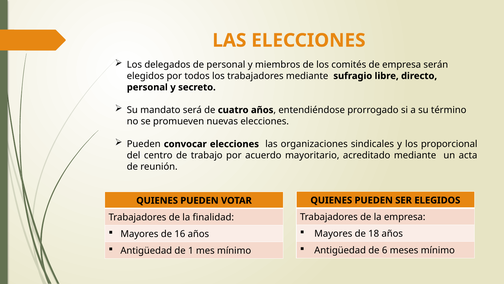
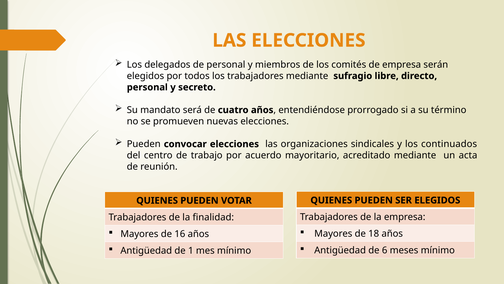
proporcional: proporcional -> continuados
